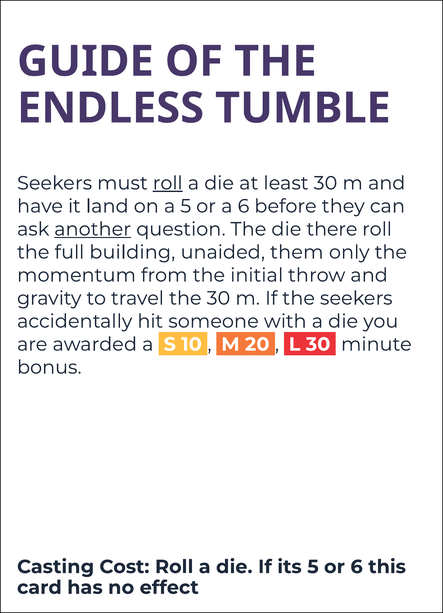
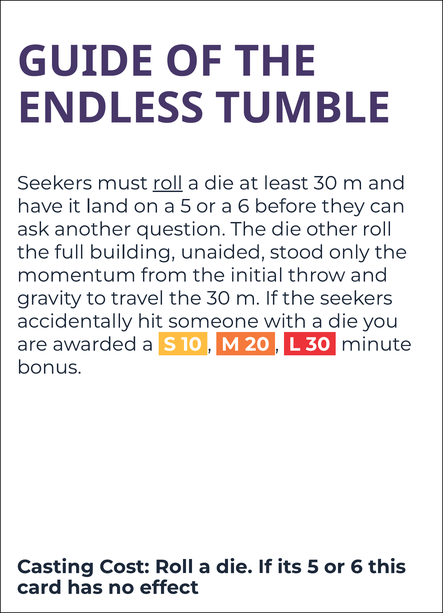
another underline: present -> none
there: there -> other
them: them -> stood
